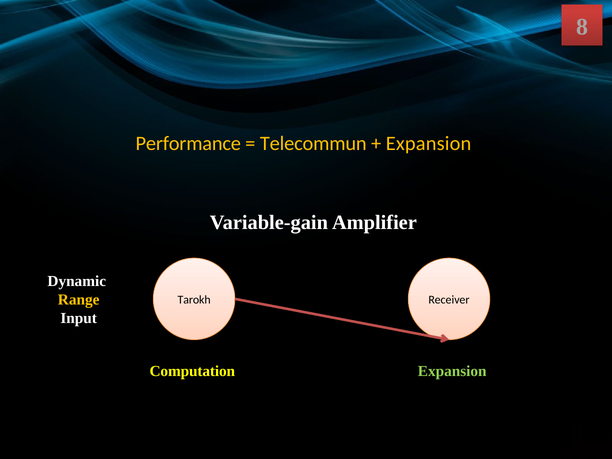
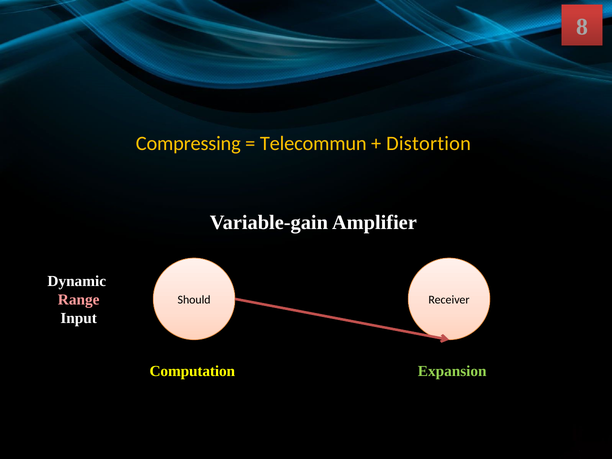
Performance: Performance -> Compressing
Expansion at (429, 143): Expansion -> Distortion
Range colour: yellow -> pink
Tarokh: Tarokh -> Should
